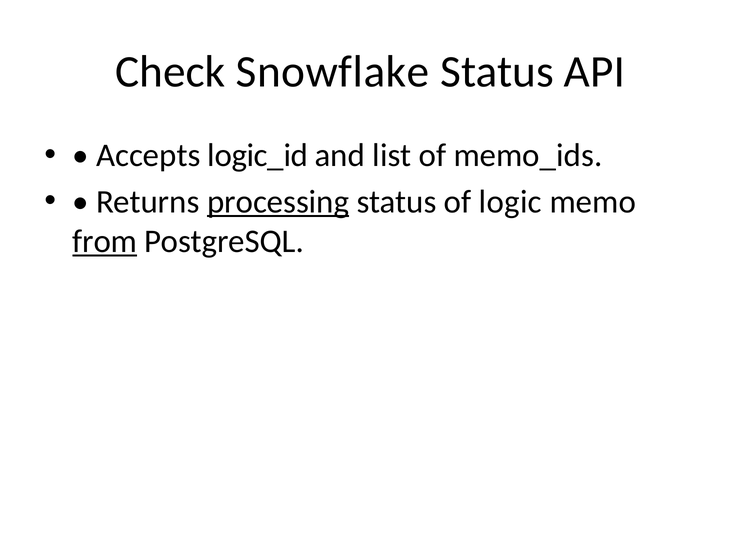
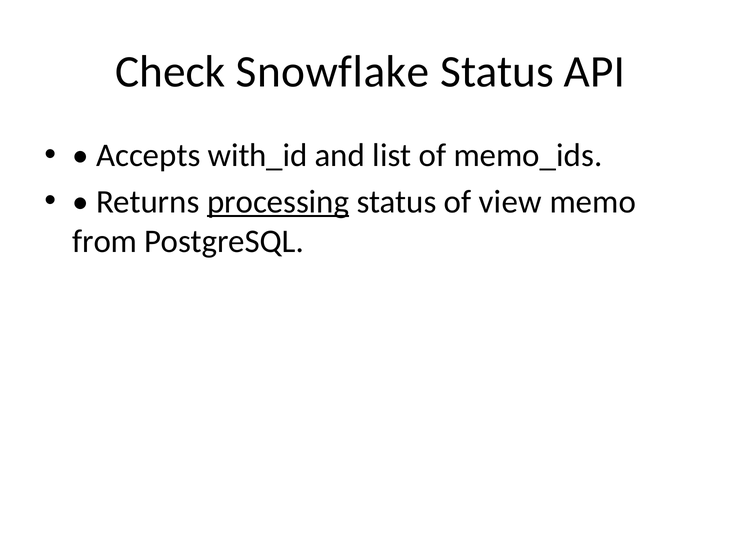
logic_id: logic_id -> with_id
logic: logic -> view
from underline: present -> none
